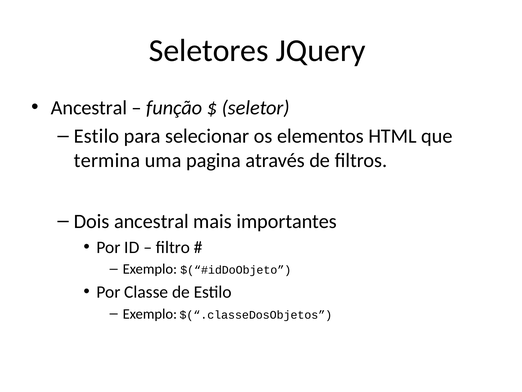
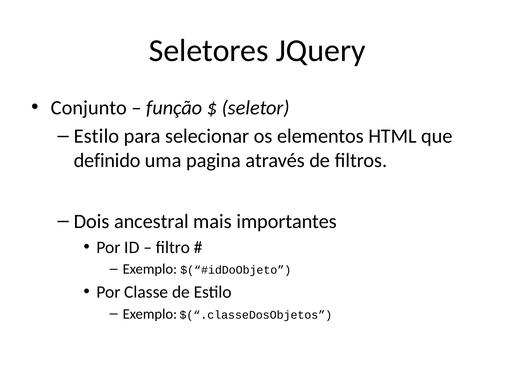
Ancestral at (89, 108): Ancestral -> Conjunto
termina: termina -> definido
